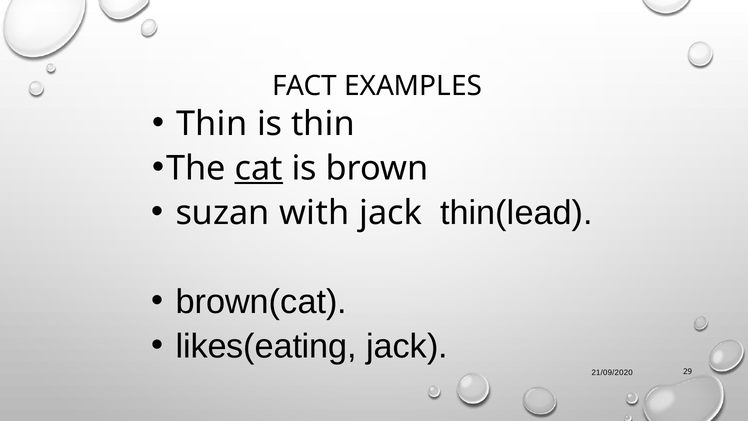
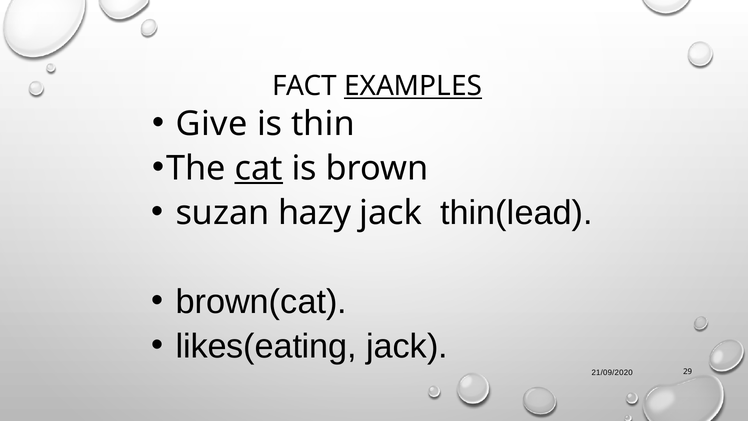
EXAMPLES underline: none -> present
Thin at (212, 124): Thin -> Give
with: with -> hazy
